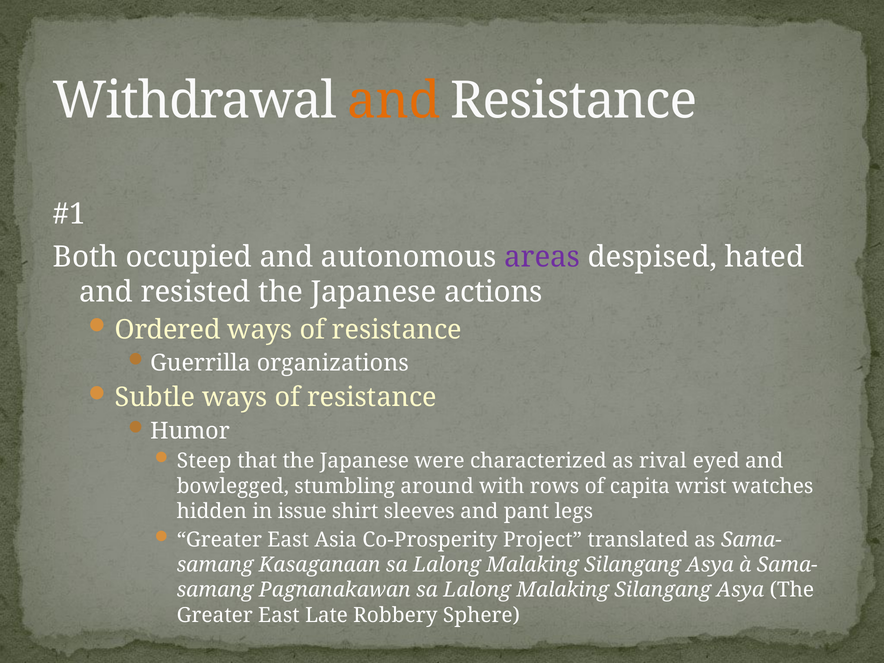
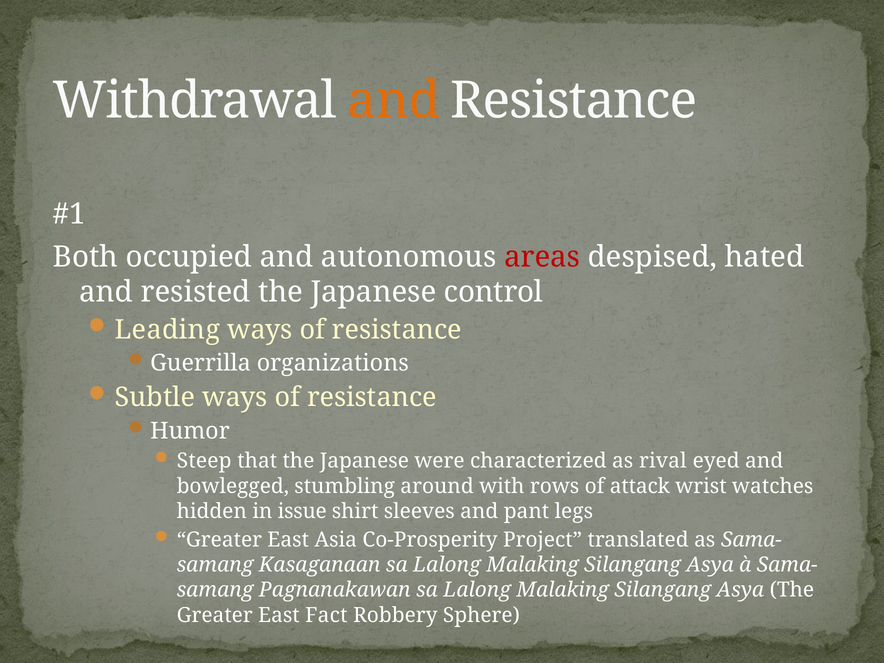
areas colour: purple -> red
actions: actions -> control
Ordered: Ordered -> Leading
capita: capita -> attack
Late: Late -> Fact
